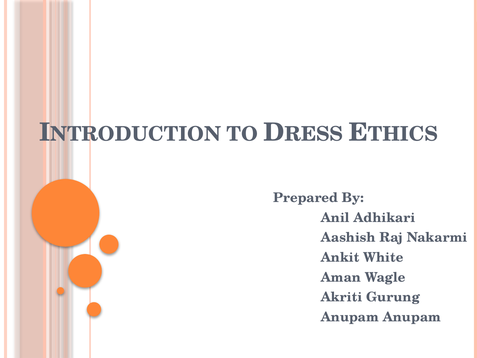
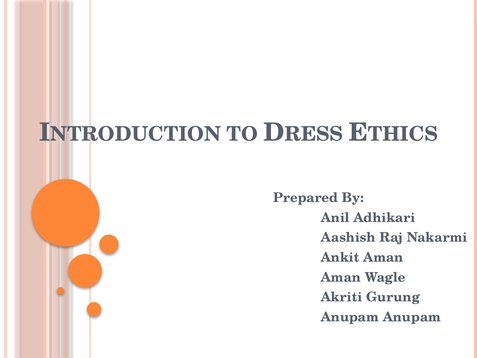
Ankit White: White -> Aman
